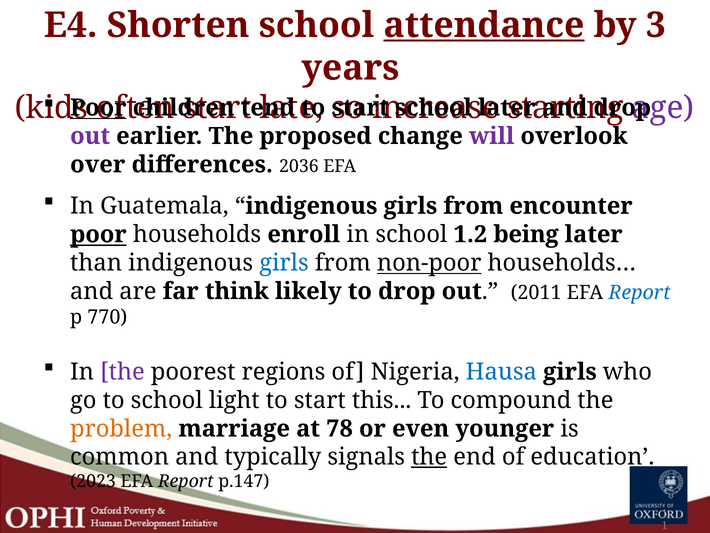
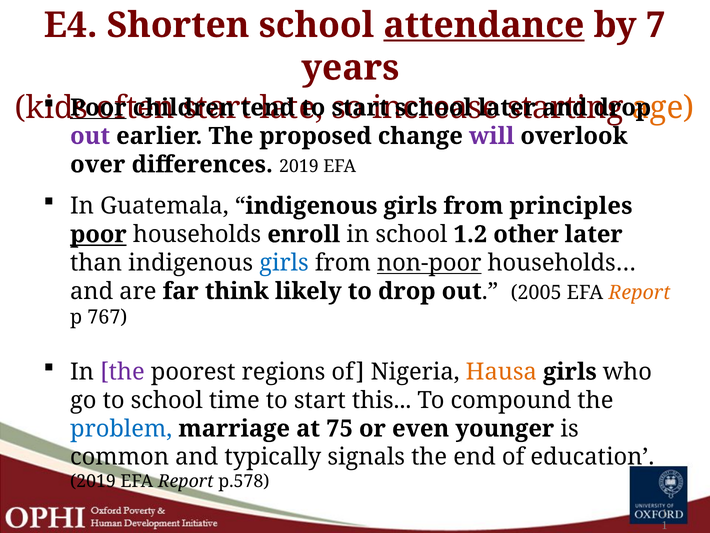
3: 3 -> 7
age colour: purple -> orange
differences 2036: 2036 -> 2019
encounter: encounter -> principles
being: being -> other
2011: 2011 -> 2005
Report at (639, 292) colour: blue -> orange
770: 770 -> 767
Hausa colour: blue -> orange
light: light -> time
problem colour: orange -> blue
78: 78 -> 75
the at (429, 457) underline: present -> none
2023 at (93, 481): 2023 -> 2019
p.147: p.147 -> p.578
